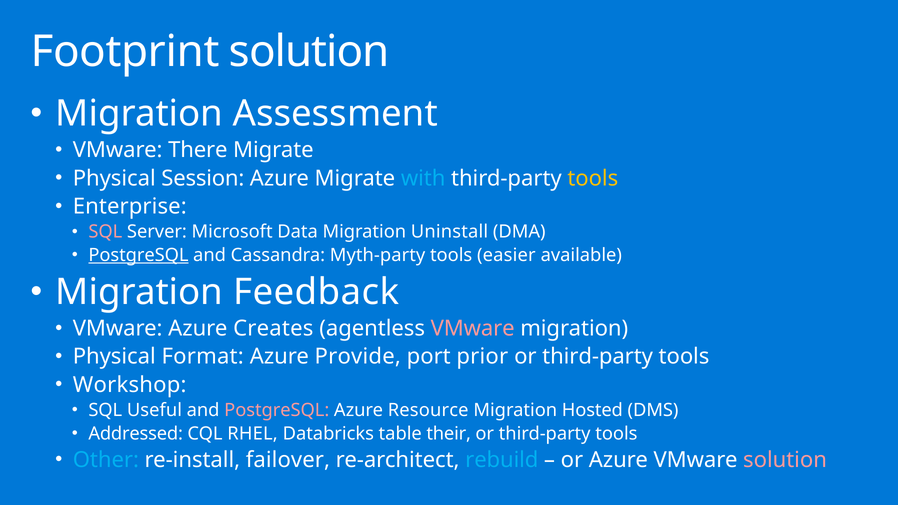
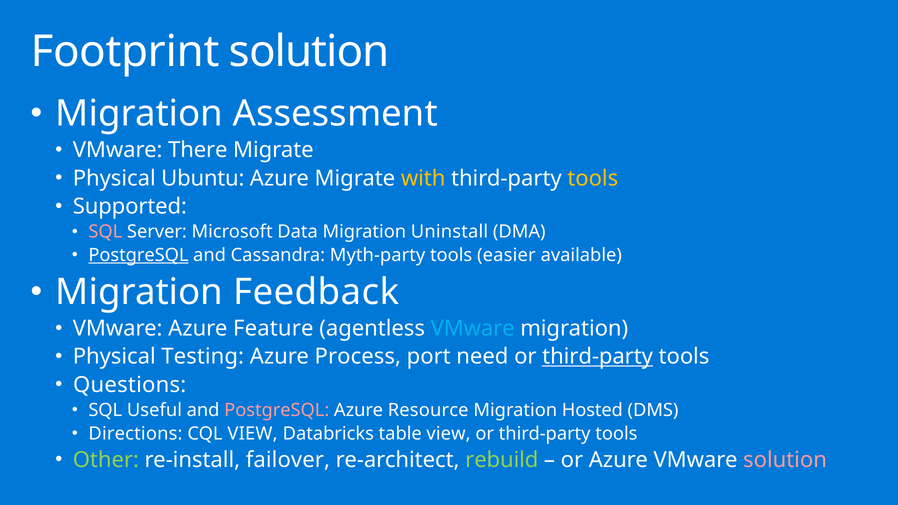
Session: Session -> Ubuntu
with colour: light blue -> yellow
Enterprise: Enterprise -> Supported
Creates: Creates -> Feature
VMware at (473, 328) colour: pink -> light blue
Format: Format -> Testing
Provide: Provide -> Process
prior: prior -> need
third-party at (598, 357) underline: none -> present
Workshop: Workshop -> Questions
Addressed: Addressed -> Directions
CQL RHEL: RHEL -> VIEW
table their: their -> view
Other colour: light blue -> light green
rebuild colour: light blue -> light green
